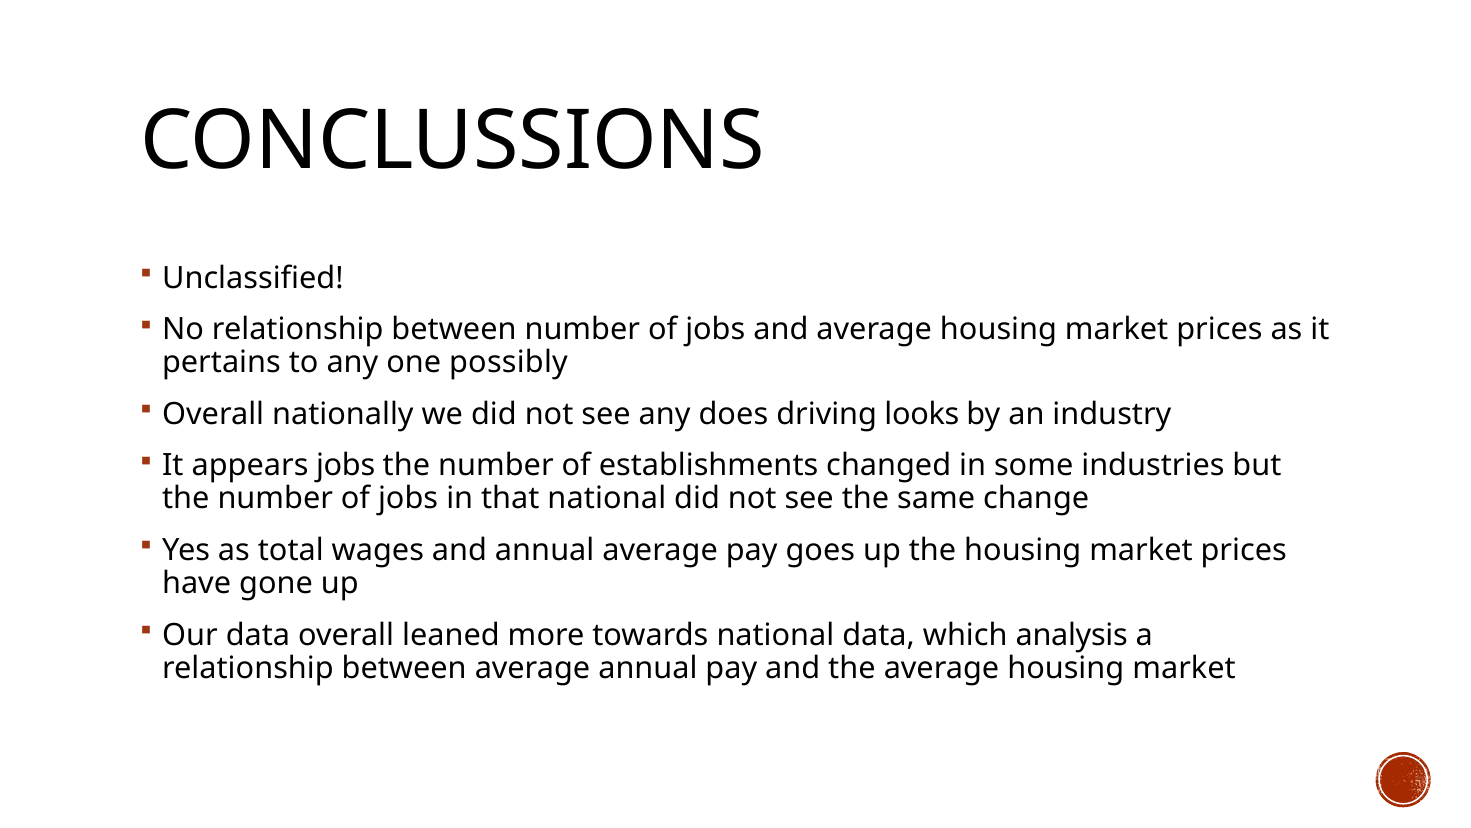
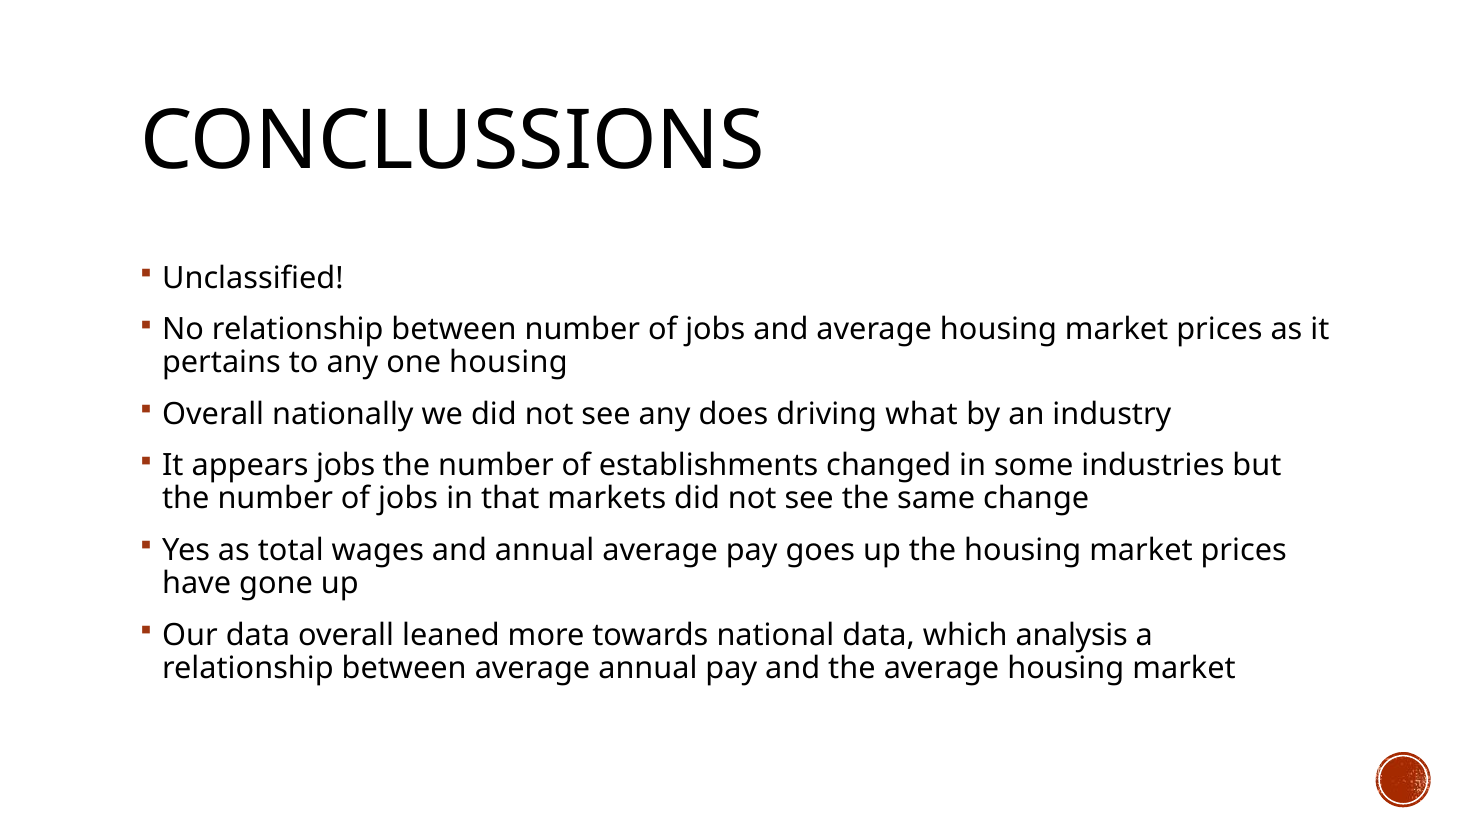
one possibly: possibly -> housing
looks: looks -> what
that national: national -> markets
